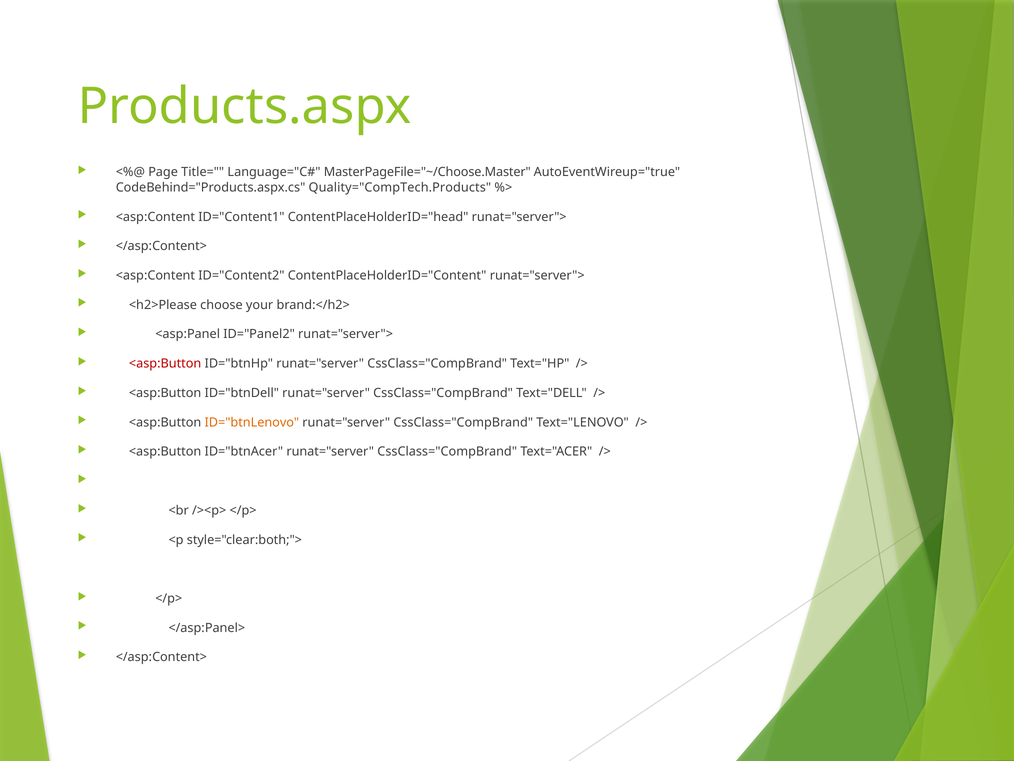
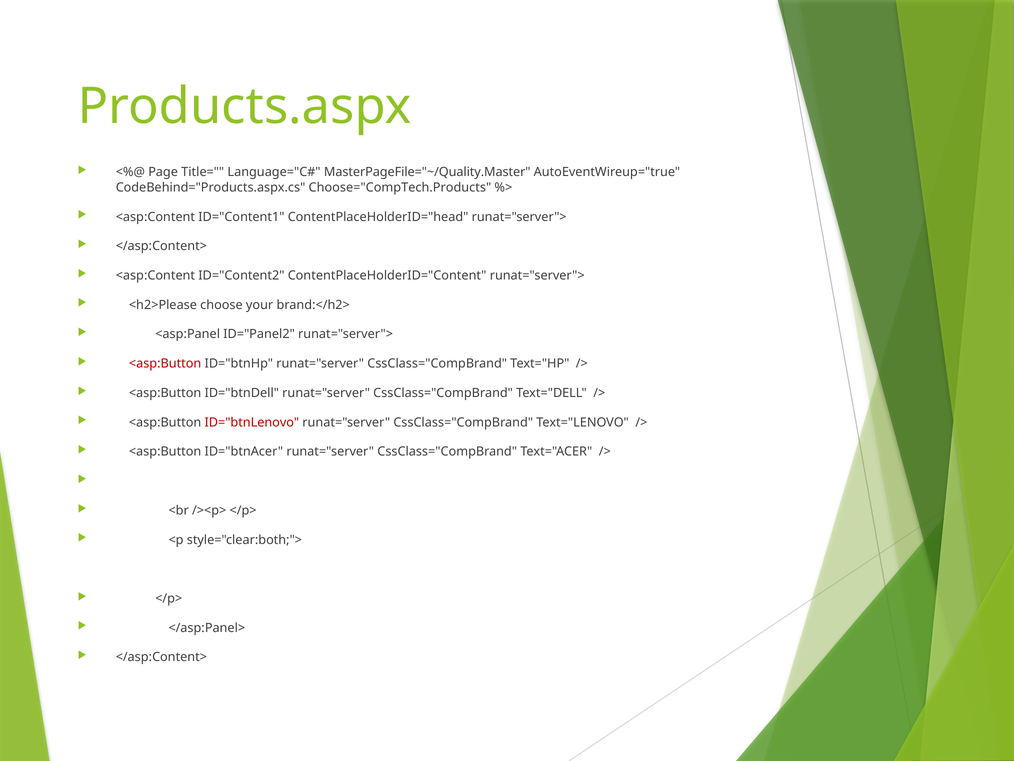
MasterPageFile="~/Choose.Master: MasterPageFile="~/Choose.Master -> MasterPageFile="~/Quality.Master
Quality="CompTech.Products: Quality="CompTech.Products -> Choose="CompTech.Products
ID="btnLenovo colour: orange -> red
